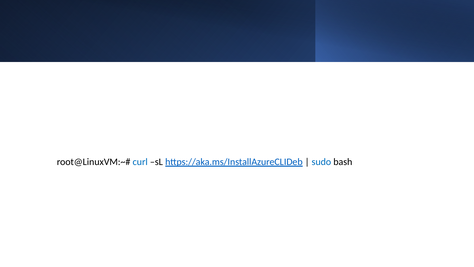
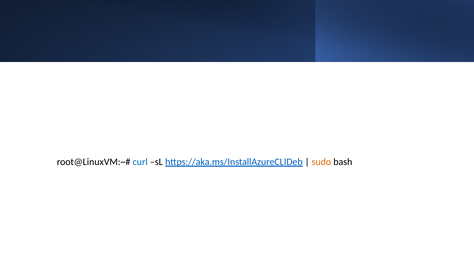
sudo colour: blue -> orange
